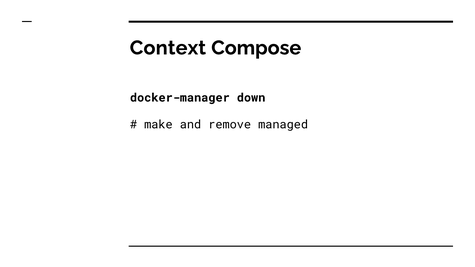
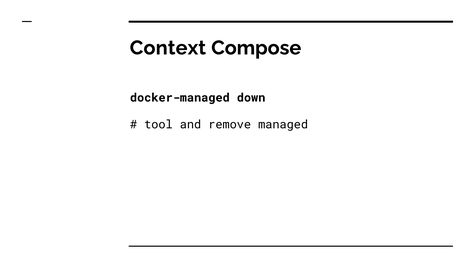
docker-manager: docker-manager -> docker-managed
make: make -> tool
